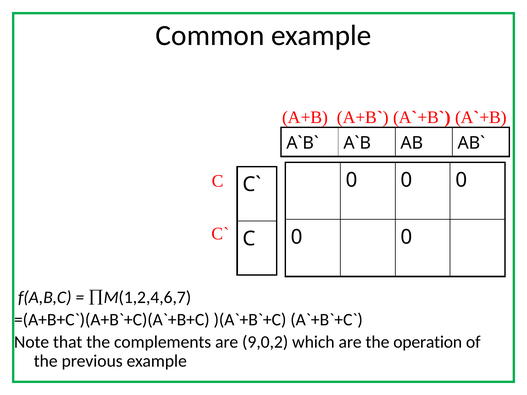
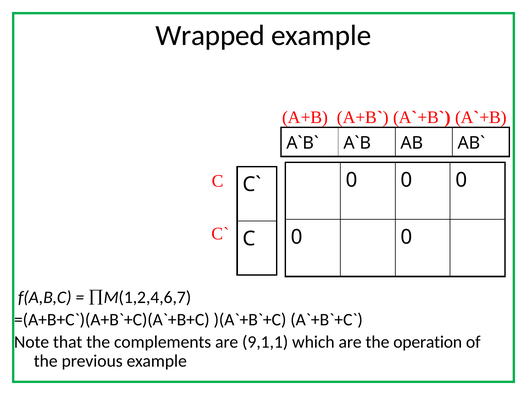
Common: Common -> Wrapped
9,0,2: 9,0,2 -> 9,1,1
